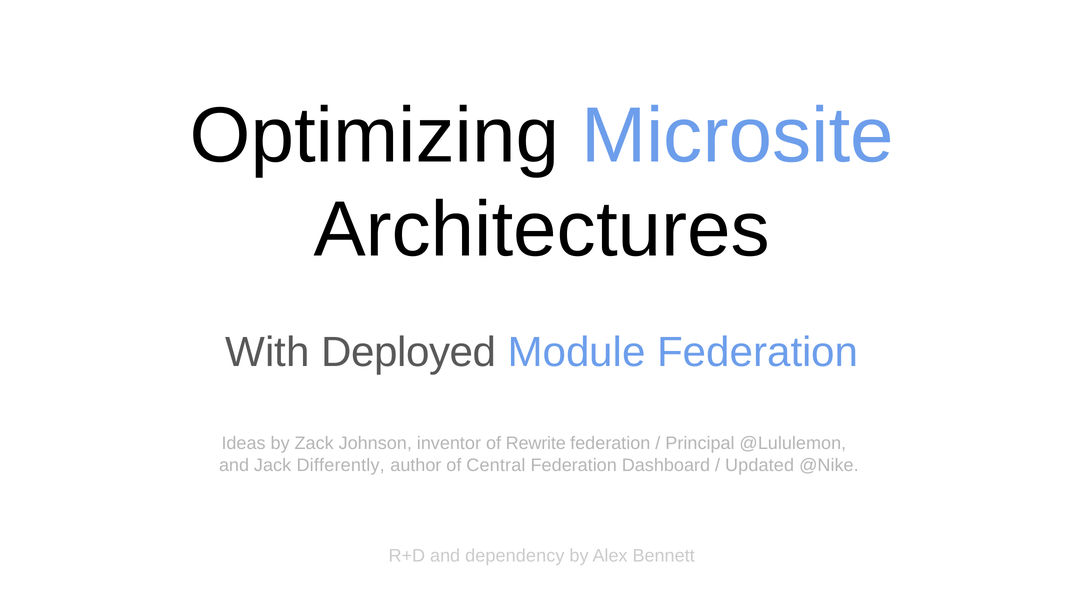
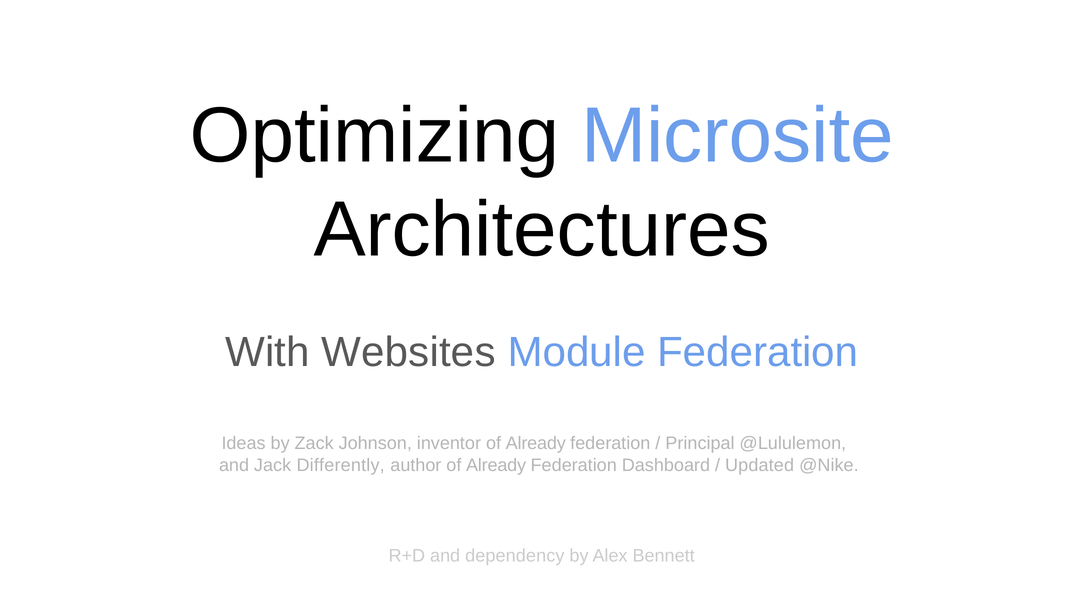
Deployed: Deployed -> Websites
inventor of Rewrite: Rewrite -> Already
author of Central: Central -> Already
